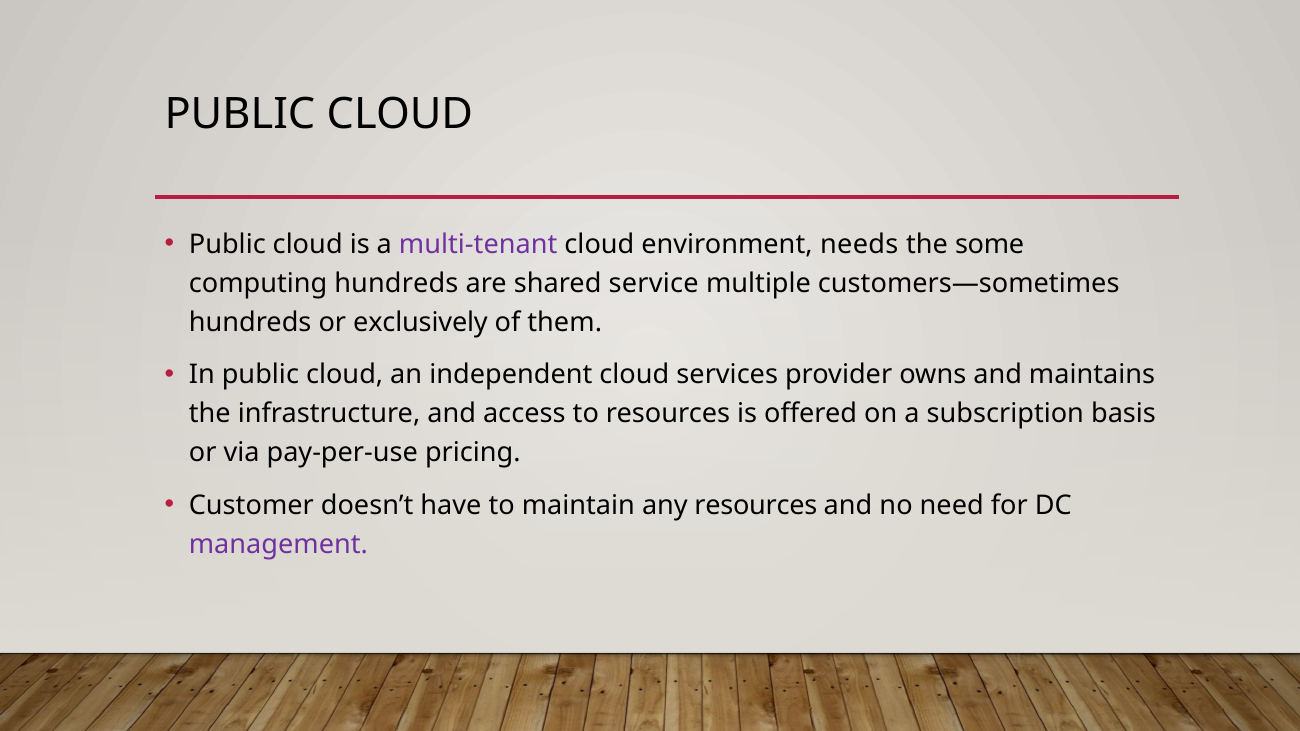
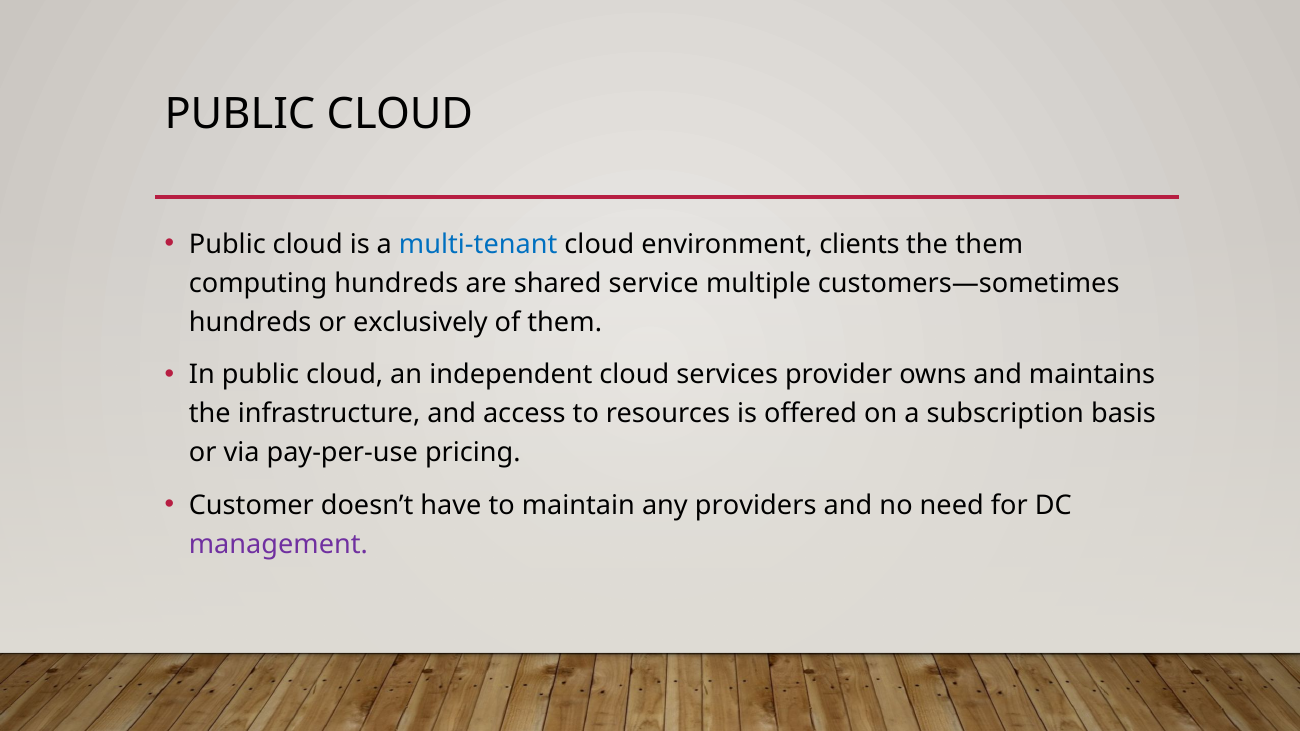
multi-tenant colour: purple -> blue
needs: needs -> clients
the some: some -> them
any resources: resources -> providers
